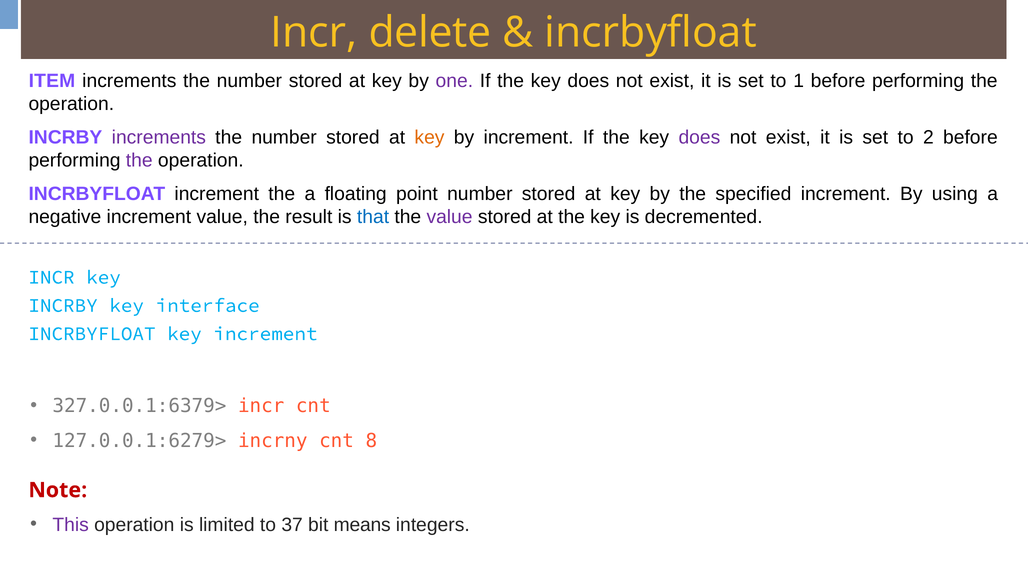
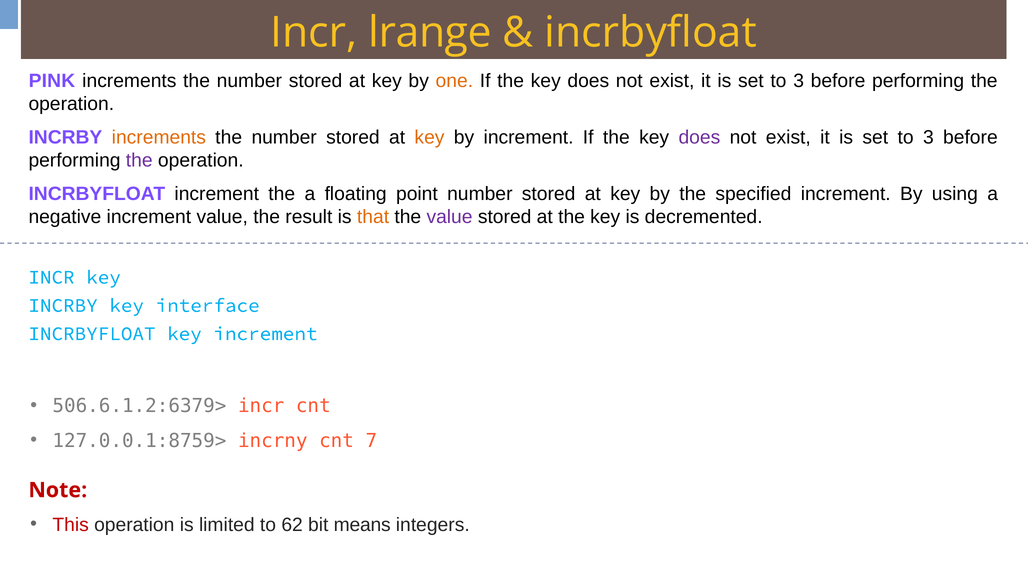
delete: delete -> lrange
ITEM: ITEM -> PINK
one colour: purple -> orange
1 at (799, 81): 1 -> 3
increments at (159, 137) colour: purple -> orange
2 at (928, 137): 2 -> 3
that colour: blue -> orange
327.0.0.1:6379>: 327.0.0.1:6379> -> 506.6.1.2:6379>
127.0.0.1:6279>: 127.0.0.1:6279> -> 127.0.0.1:8759>
8: 8 -> 7
This colour: purple -> red
37: 37 -> 62
